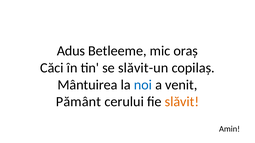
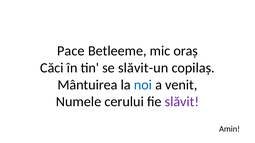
Adus: Adus -> Pace
Pământ: Pământ -> Numele
slăvit colour: orange -> purple
